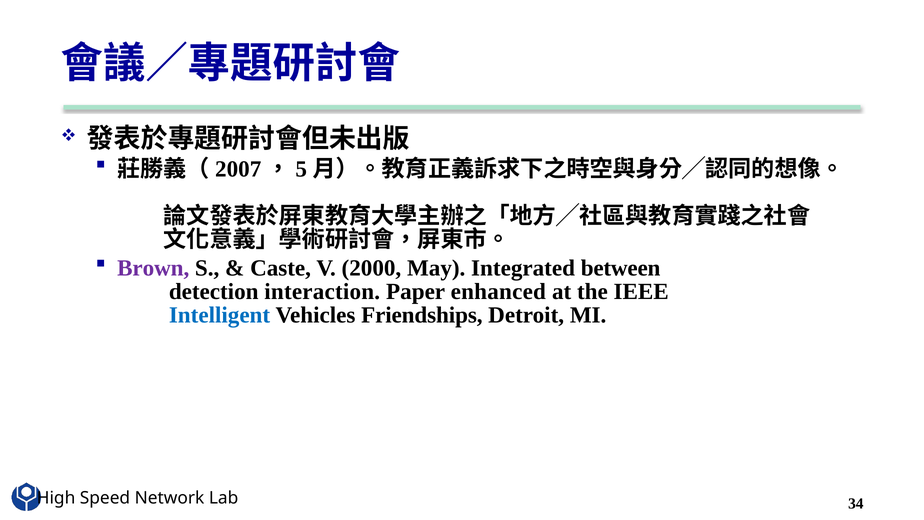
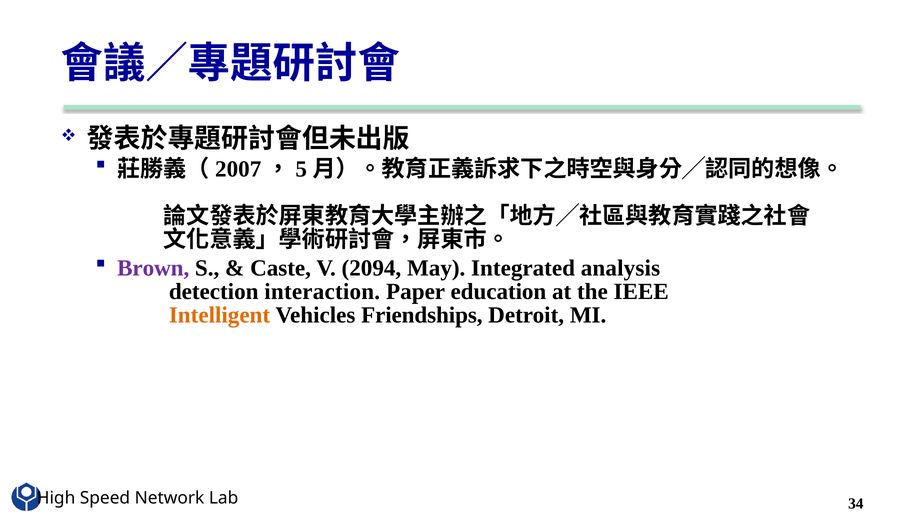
2000: 2000 -> 2094
between: between -> analysis
enhanced: enhanced -> education
Intelligent colour: blue -> orange
